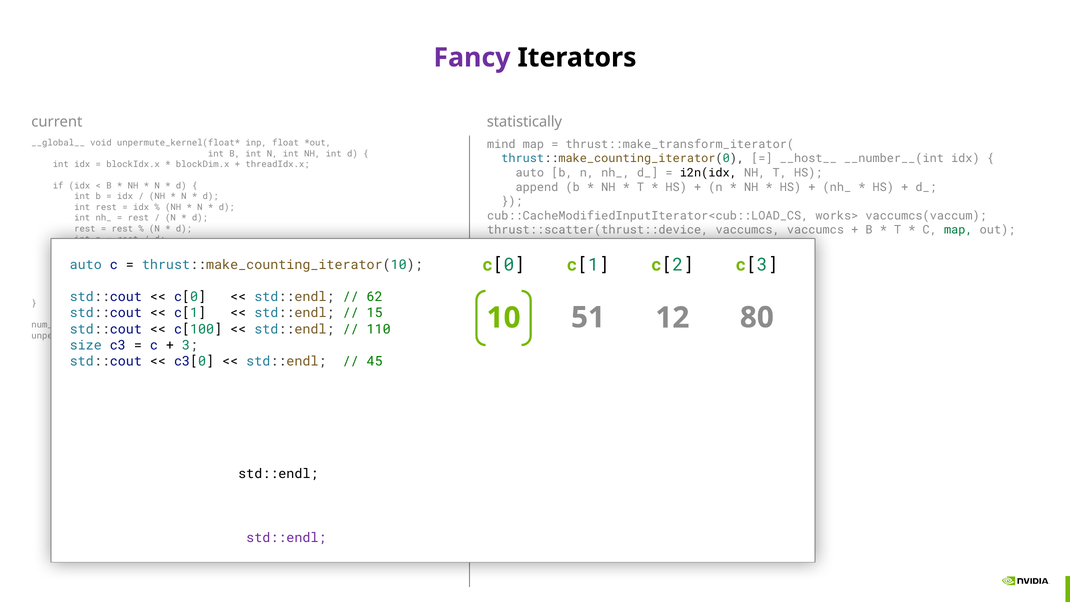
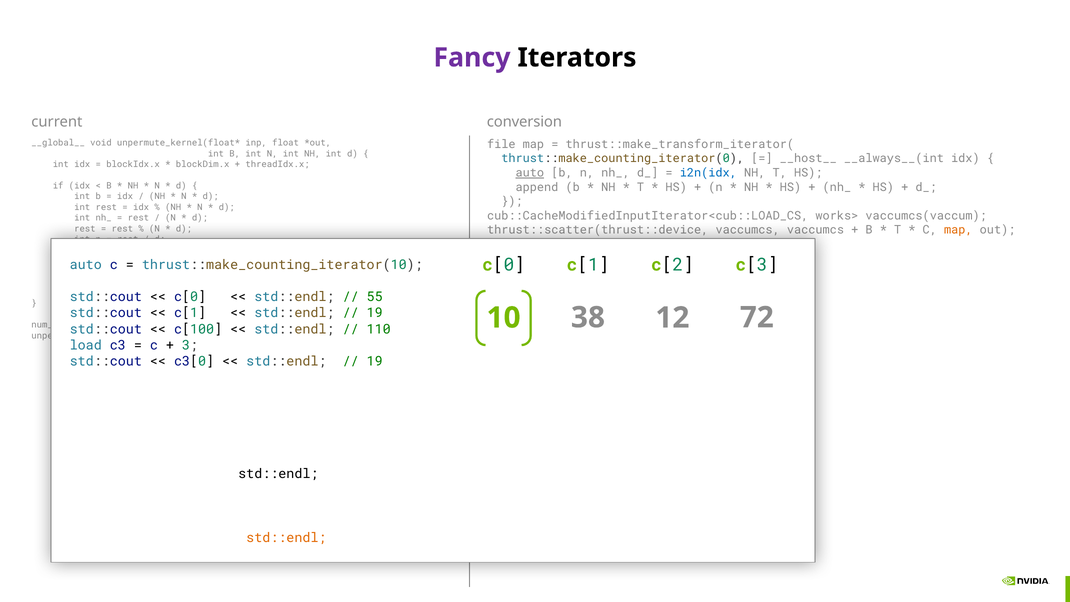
statistically: statistically -> conversion
mind: mind -> file
__number__(int: __number__(int -> __always__(int
auto at (530, 173) underline: none -> present
i2n(idx colour: black -> blue
map at (958, 230) colour: green -> orange
62: 62 -> 55
15 at (375, 313): 15 -> 19
51: 51 -> 38
80: 80 -> 72
size: size -> load
45 at (375, 361): 45 -> 19
std::endl at (286, 538) colour: purple -> orange
